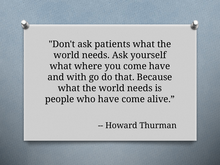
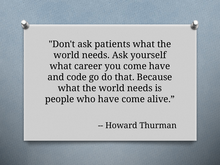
where: where -> career
with: with -> code
